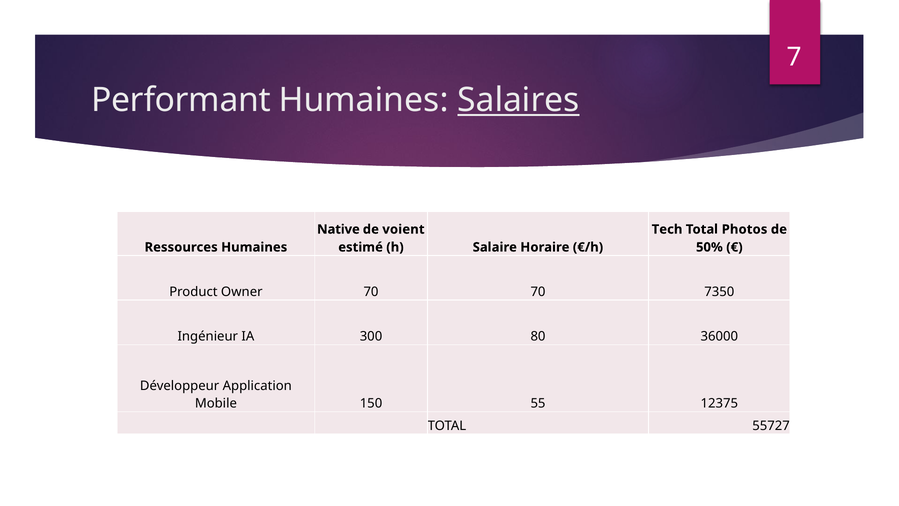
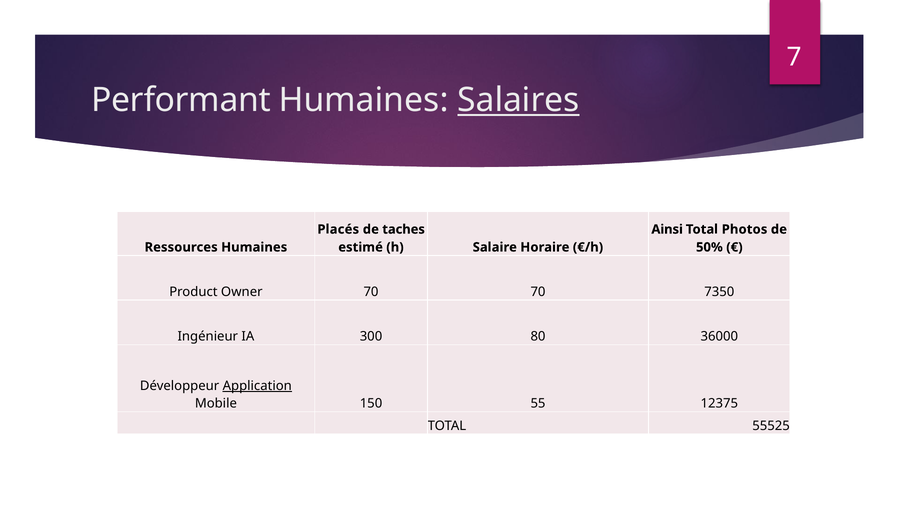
Native: Native -> Placés
voient: voient -> taches
Tech: Tech -> Ainsi
Application underline: none -> present
55727: 55727 -> 55525
